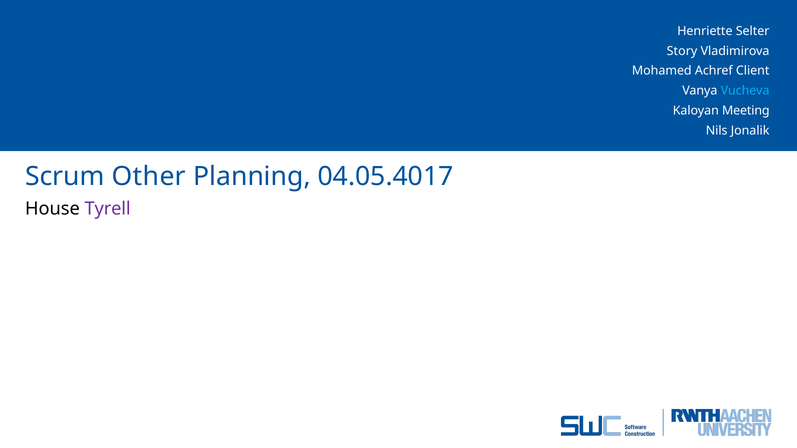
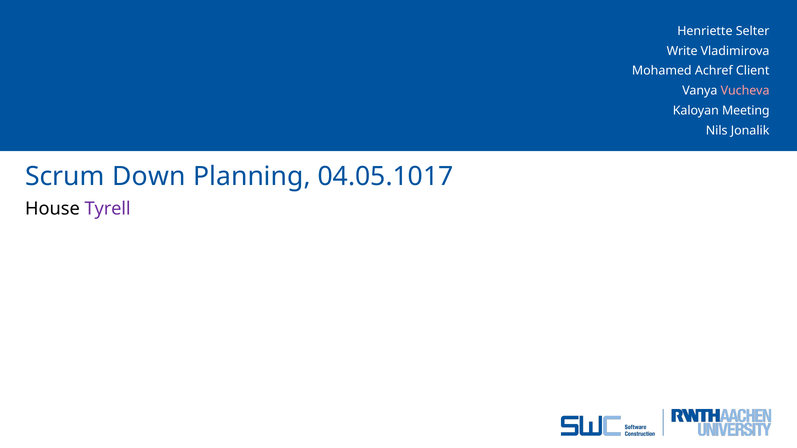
Story: Story -> Write
Vucheva colour: light blue -> pink
Other: Other -> Down
04.05.4017: 04.05.4017 -> 04.05.1017
